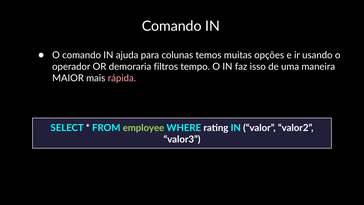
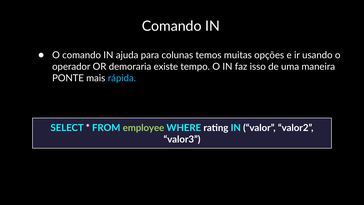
filtros: filtros -> existe
MAIOR: MAIOR -> PONTE
rápida colour: pink -> light blue
